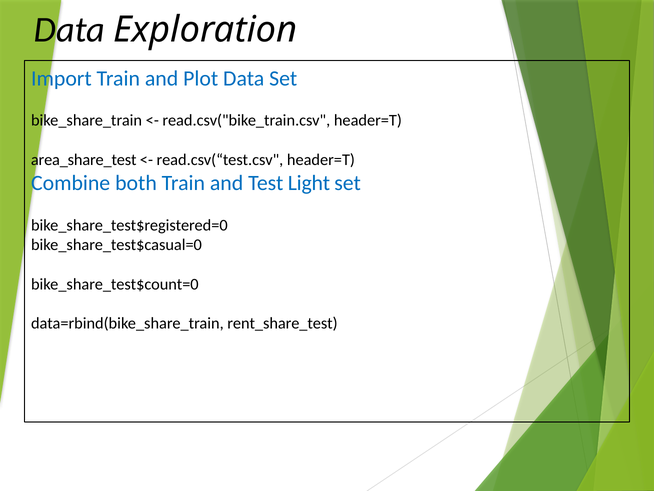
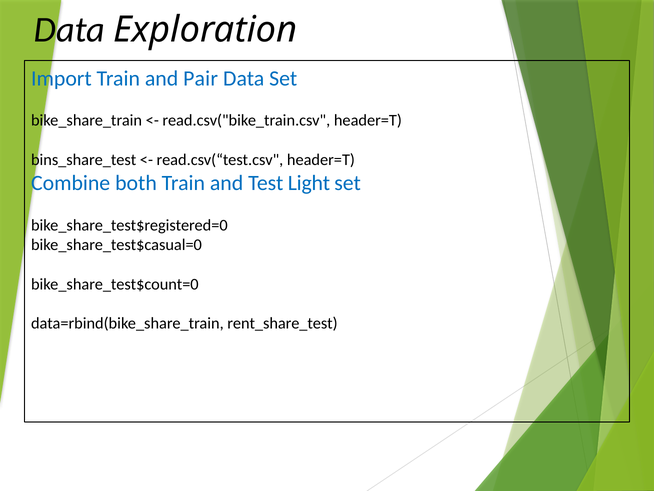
Plot: Plot -> Pair
area_share_test: area_share_test -> bins_share_test
